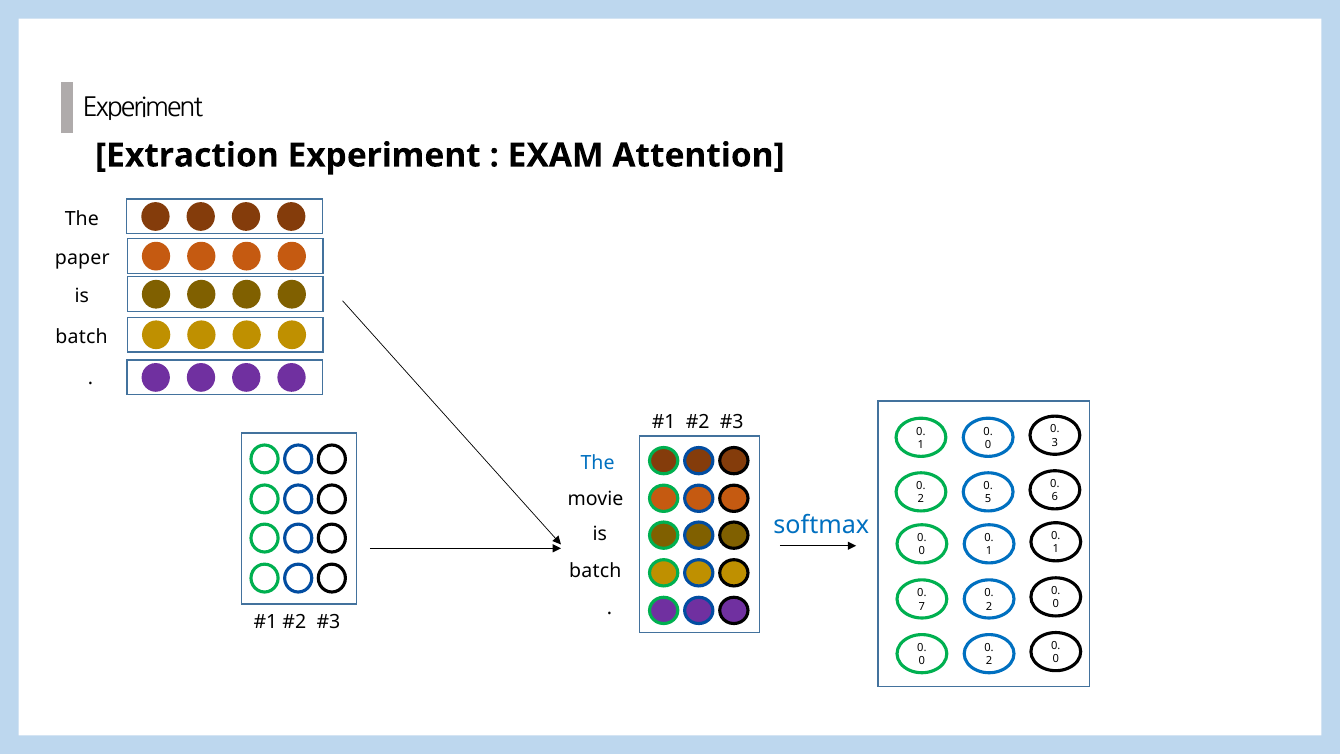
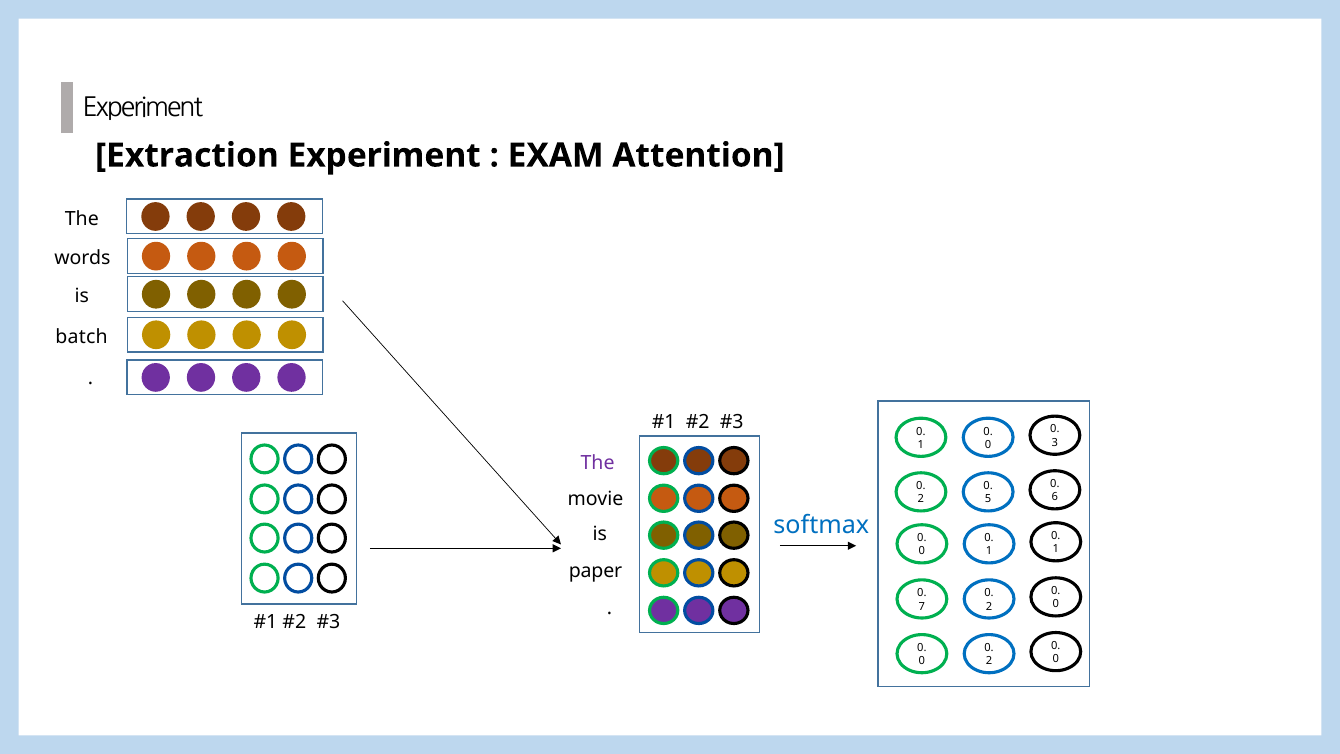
paper: paper -> words
The at (598, 463) colour: blue -> purple
batch at (595, 570): batch -> paper
